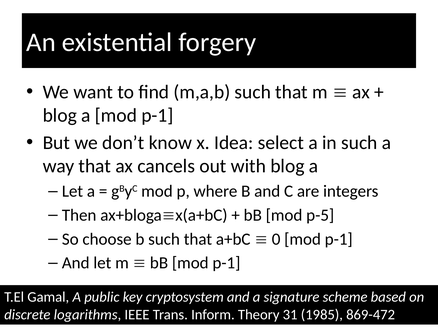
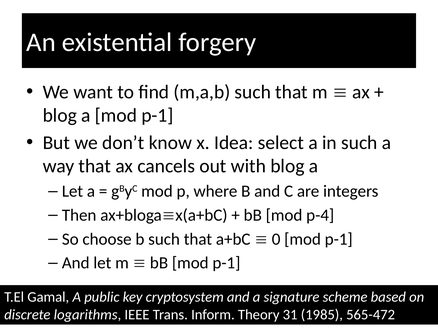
p-5: p-5 -> p-4
869-472: 869-472 -> 565-472
